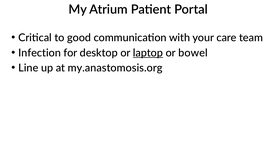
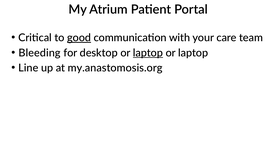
good underline: none -> present
Infection: Infection -> Bleeding
bowel at (193, 53): bowel -> laptop
